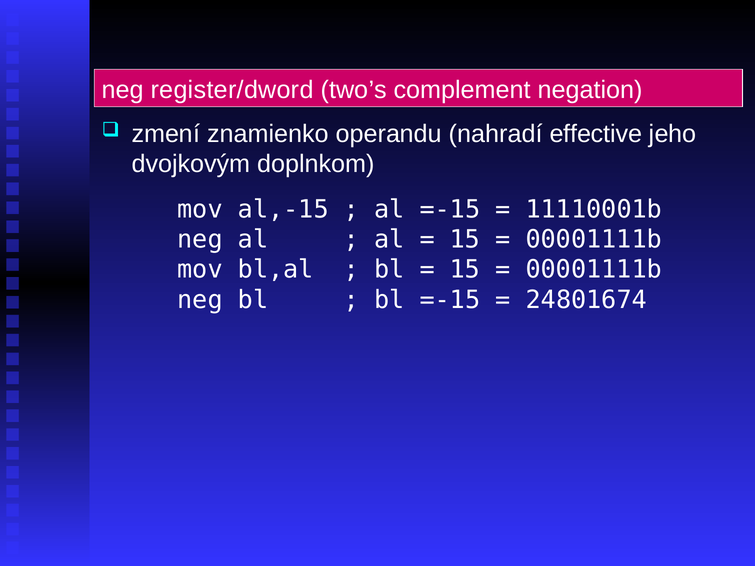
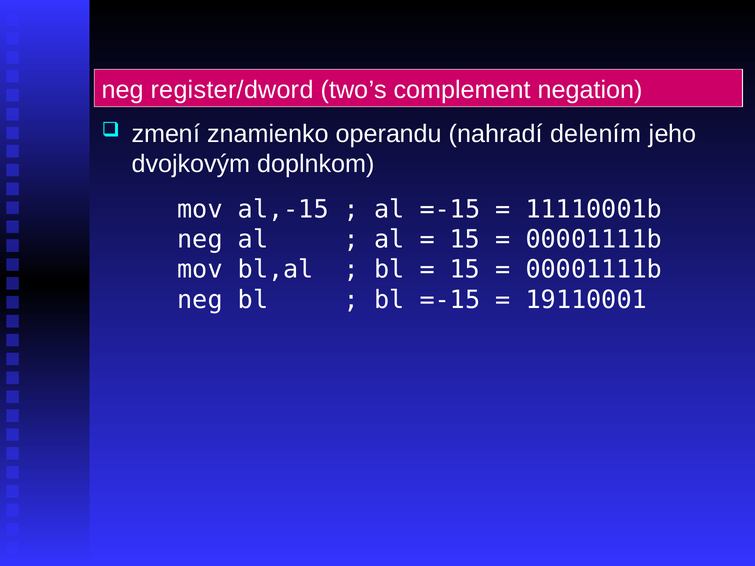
effective: effective -> delením
24801674: 24801674 -> 19110001
